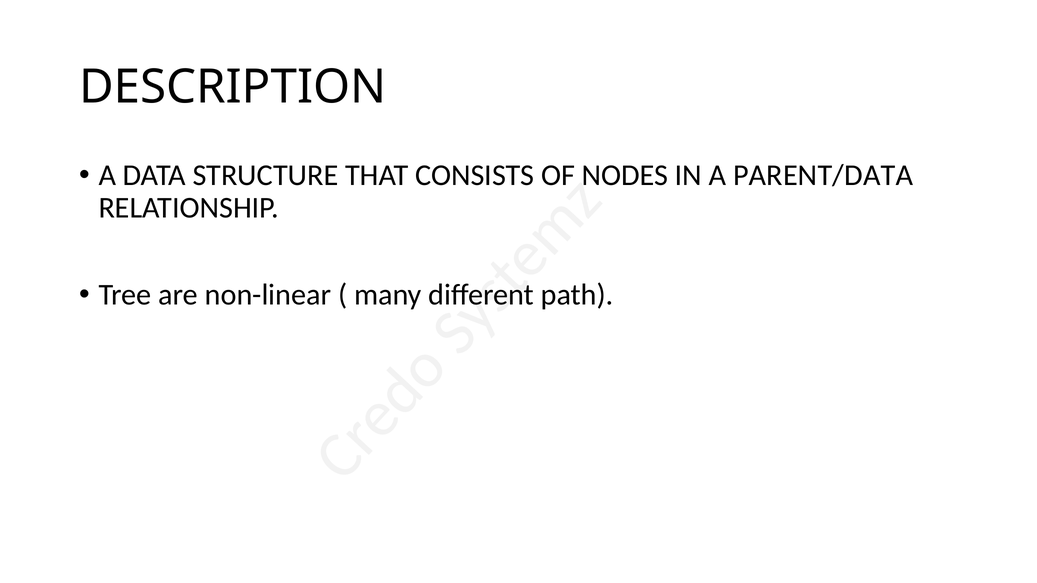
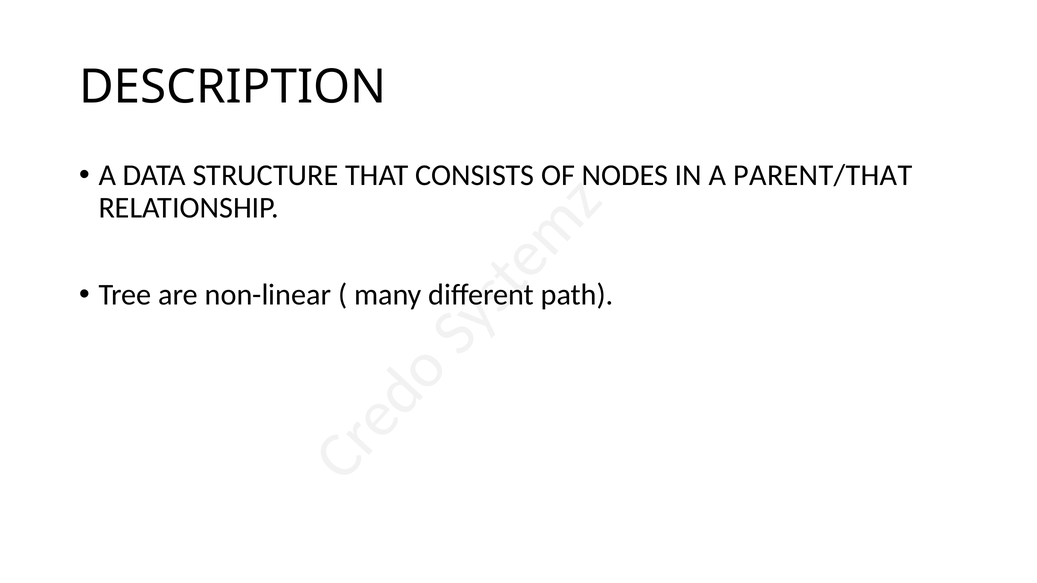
PARENT/DATA: PARENT/DATA -> PARENT/THAT
